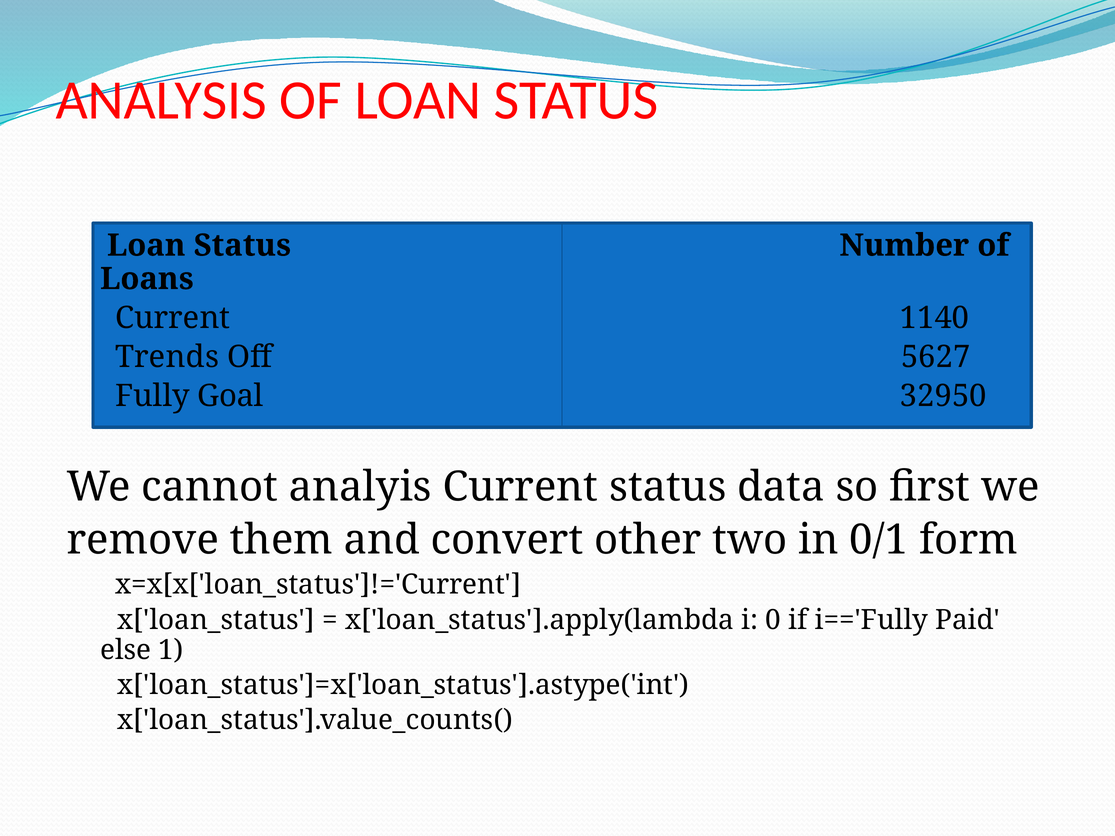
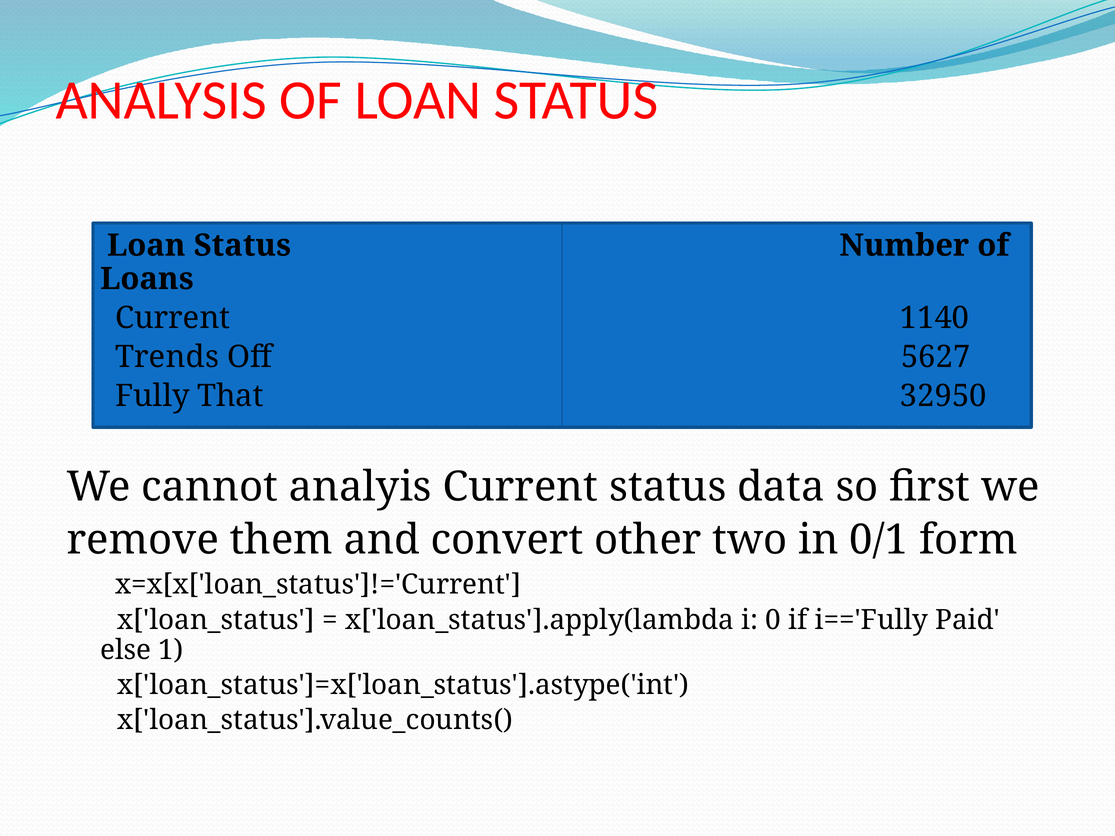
Goal: Goal -> That
